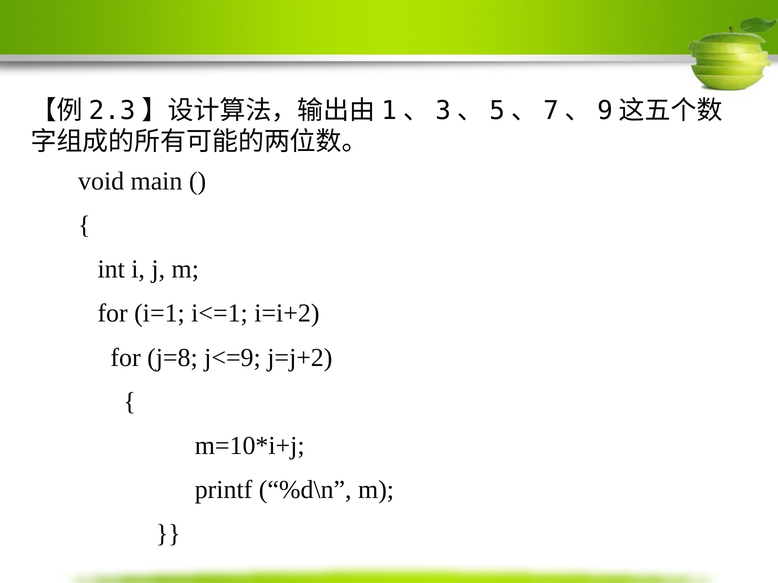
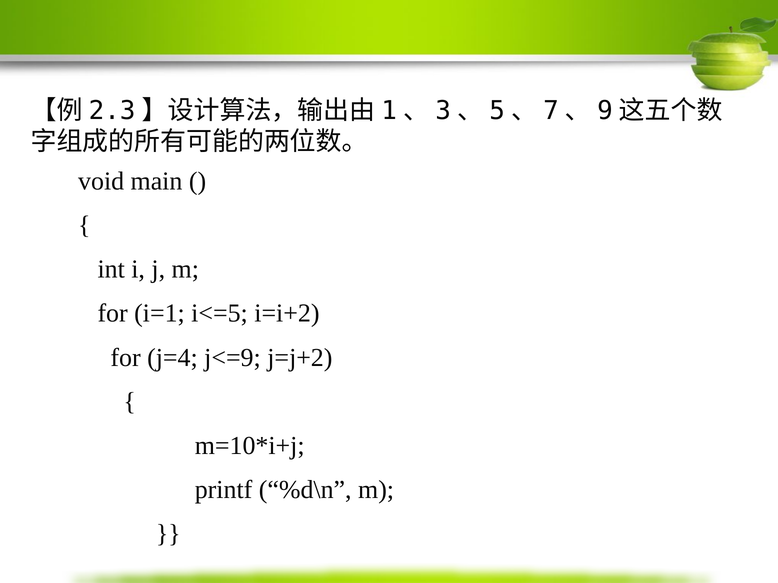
i<=1: i<=1 -> i<=5
j=8: j=8 -> j=4
